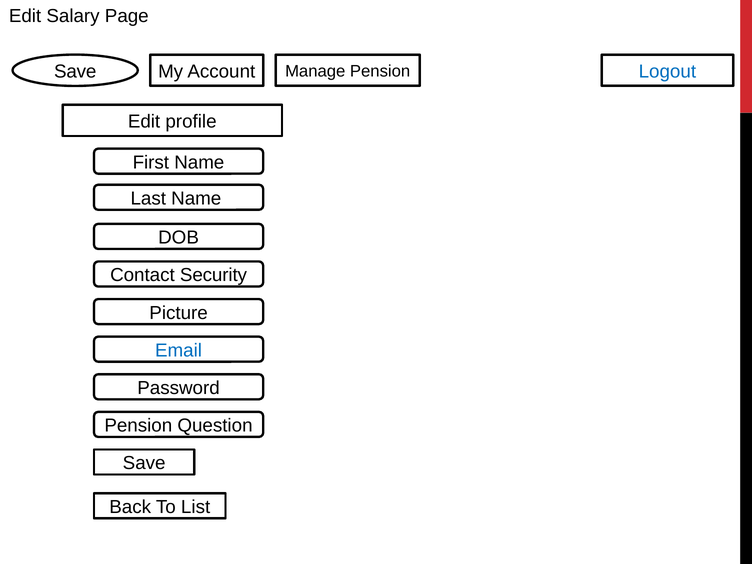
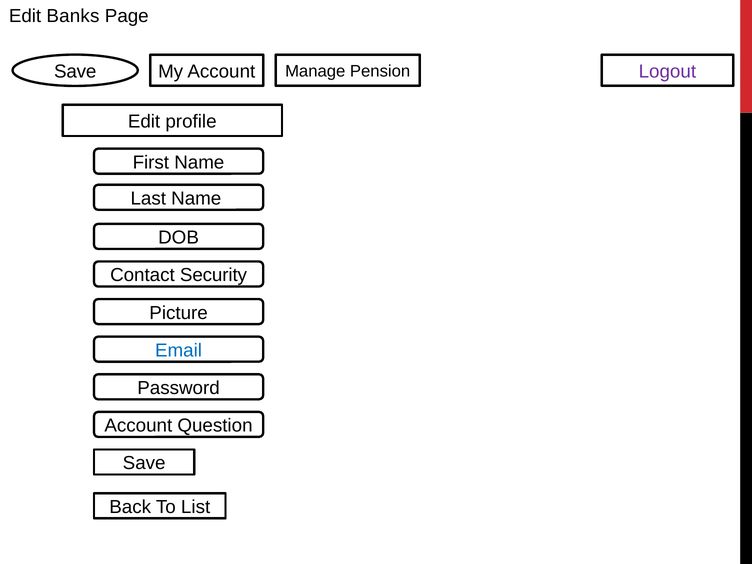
Salary: Salary -> Banks
Logout colour: blue -> purple
Pension at (138, 426): Pension -> Account
